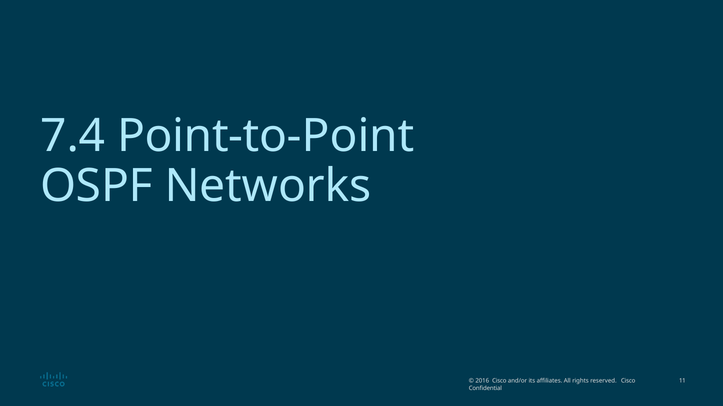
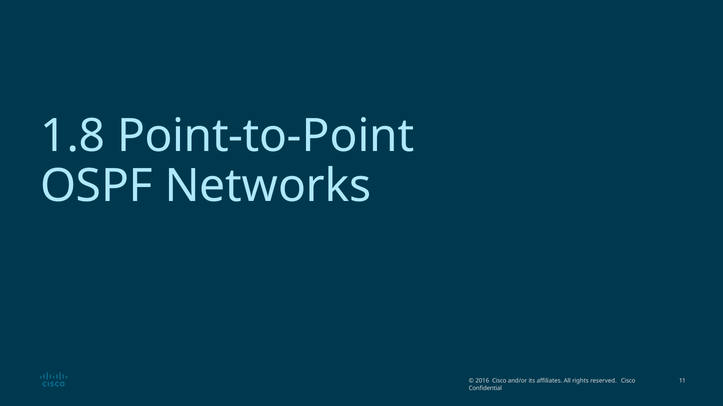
7.4: 7.4 -> 1.8
